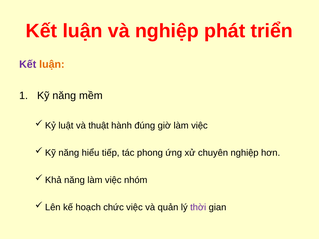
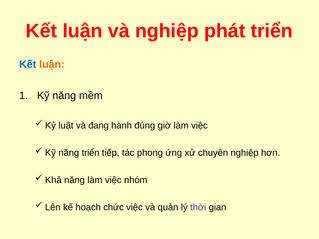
Kết at (28, 65) colour: purple -> blue
thuật: thuật -> đang
năng hiểu: hiểu -> triển
